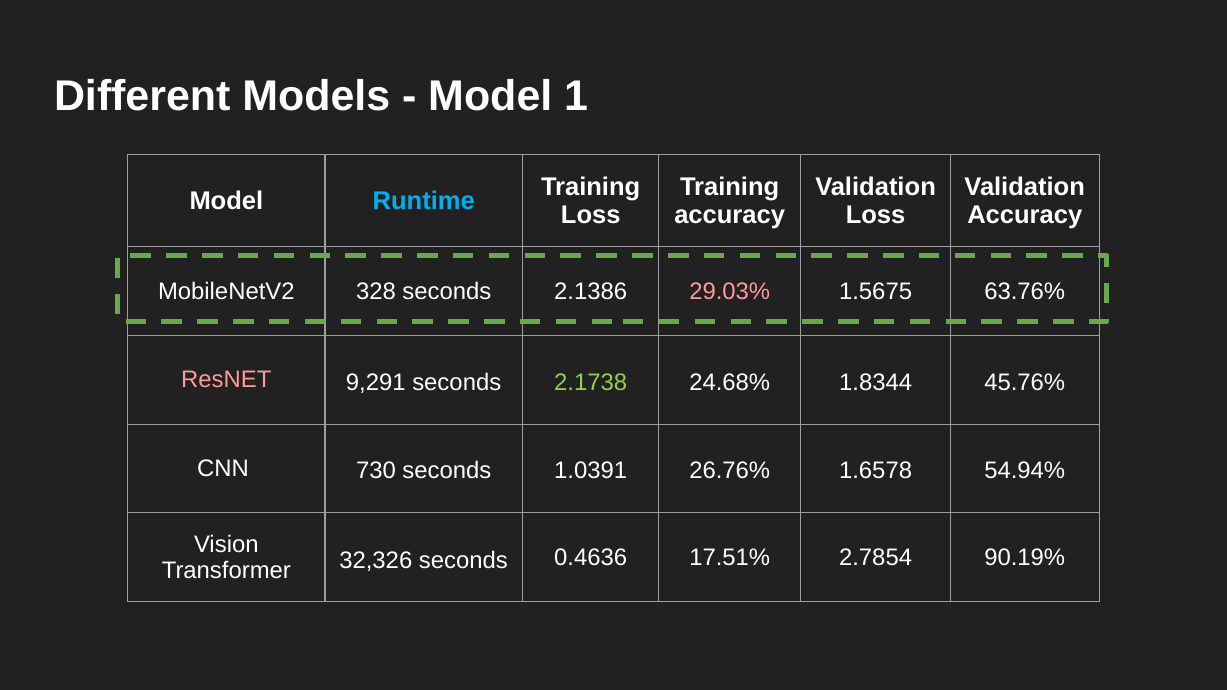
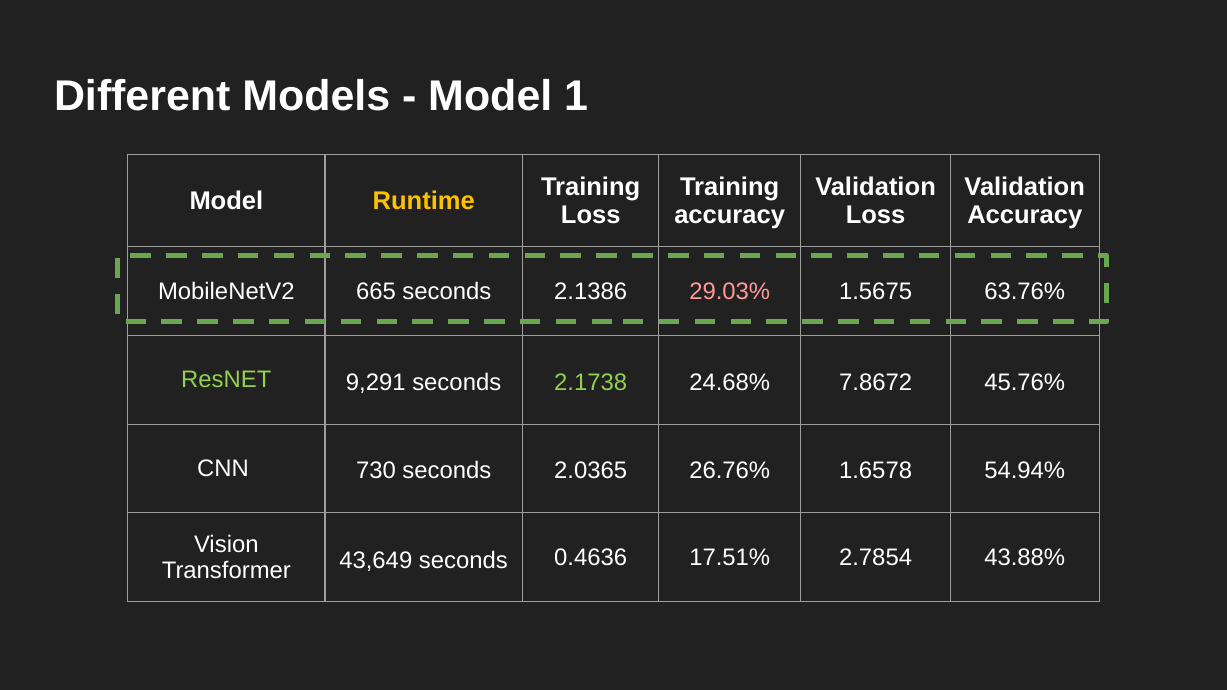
Runtime colour: light blue -> yellow
328: 328 -> 665
ResNET colour: pink -> light green
1.8344: 1.8344 -> 7.8672
1.0391: 1.0391 -> 2.0365
32,326: 32,326 -> 43,649
90.19%: 90.19% -> 43.88%
